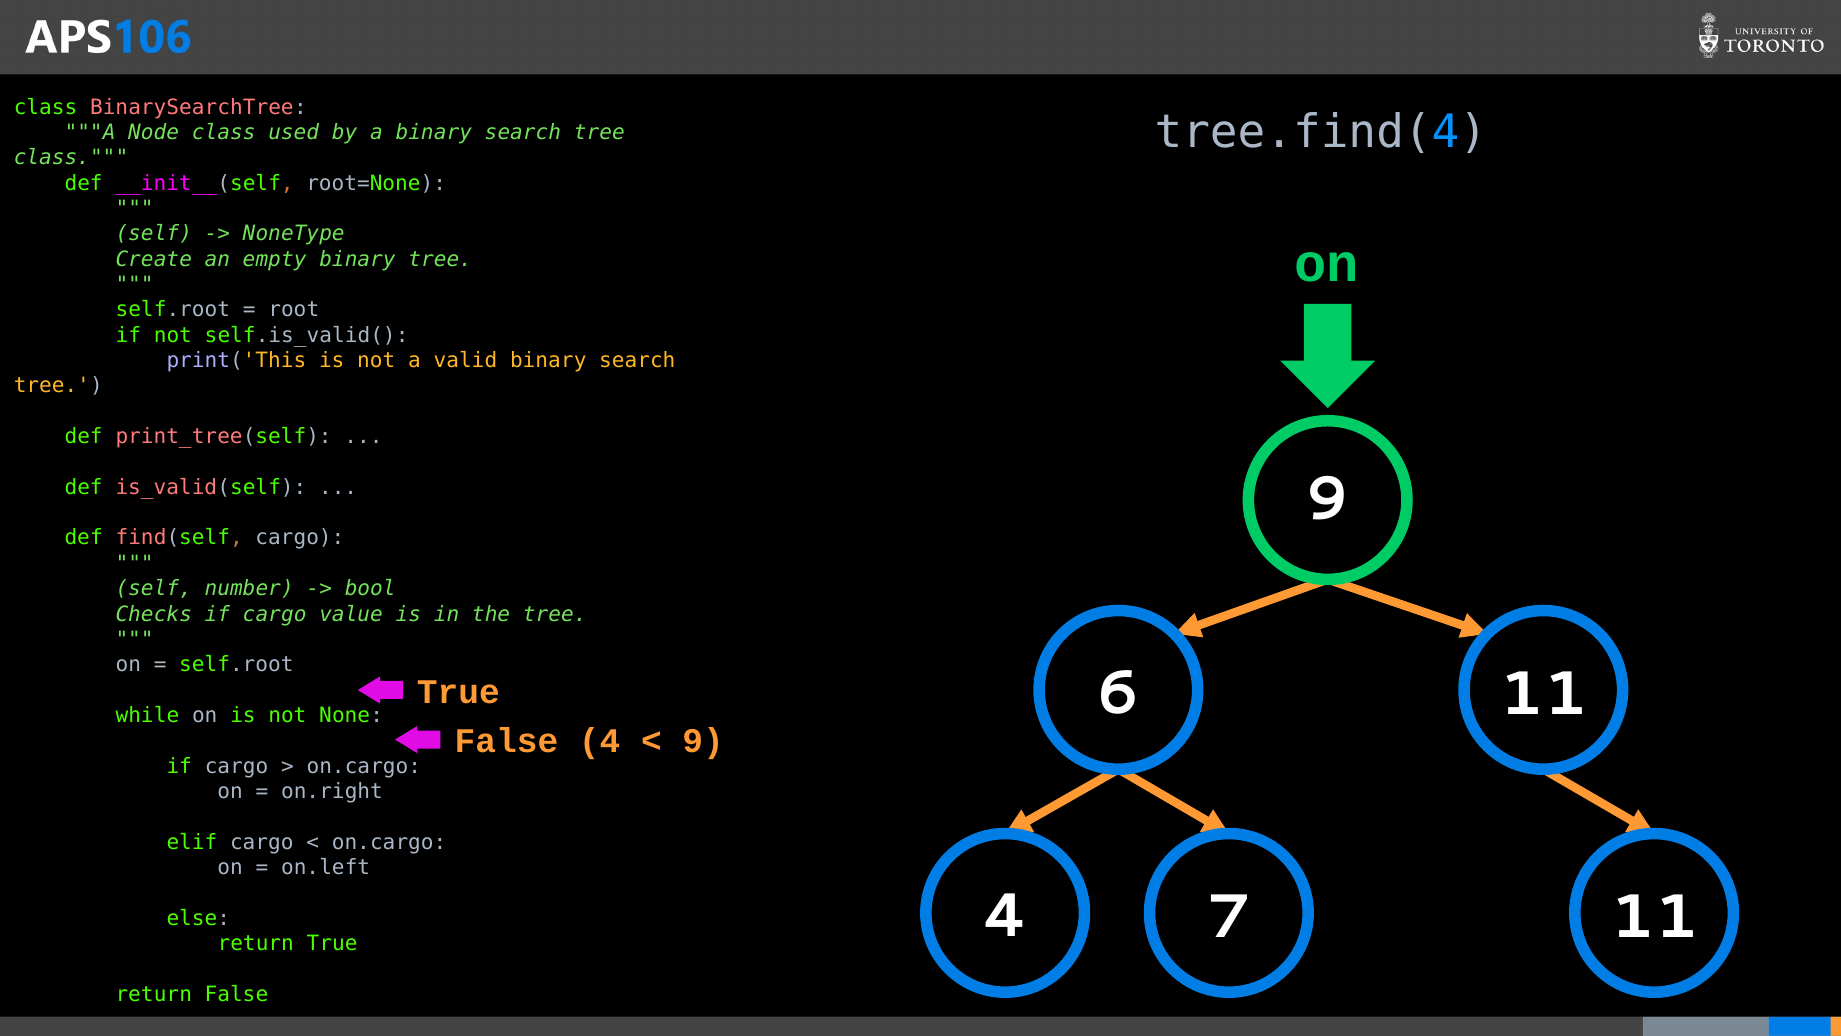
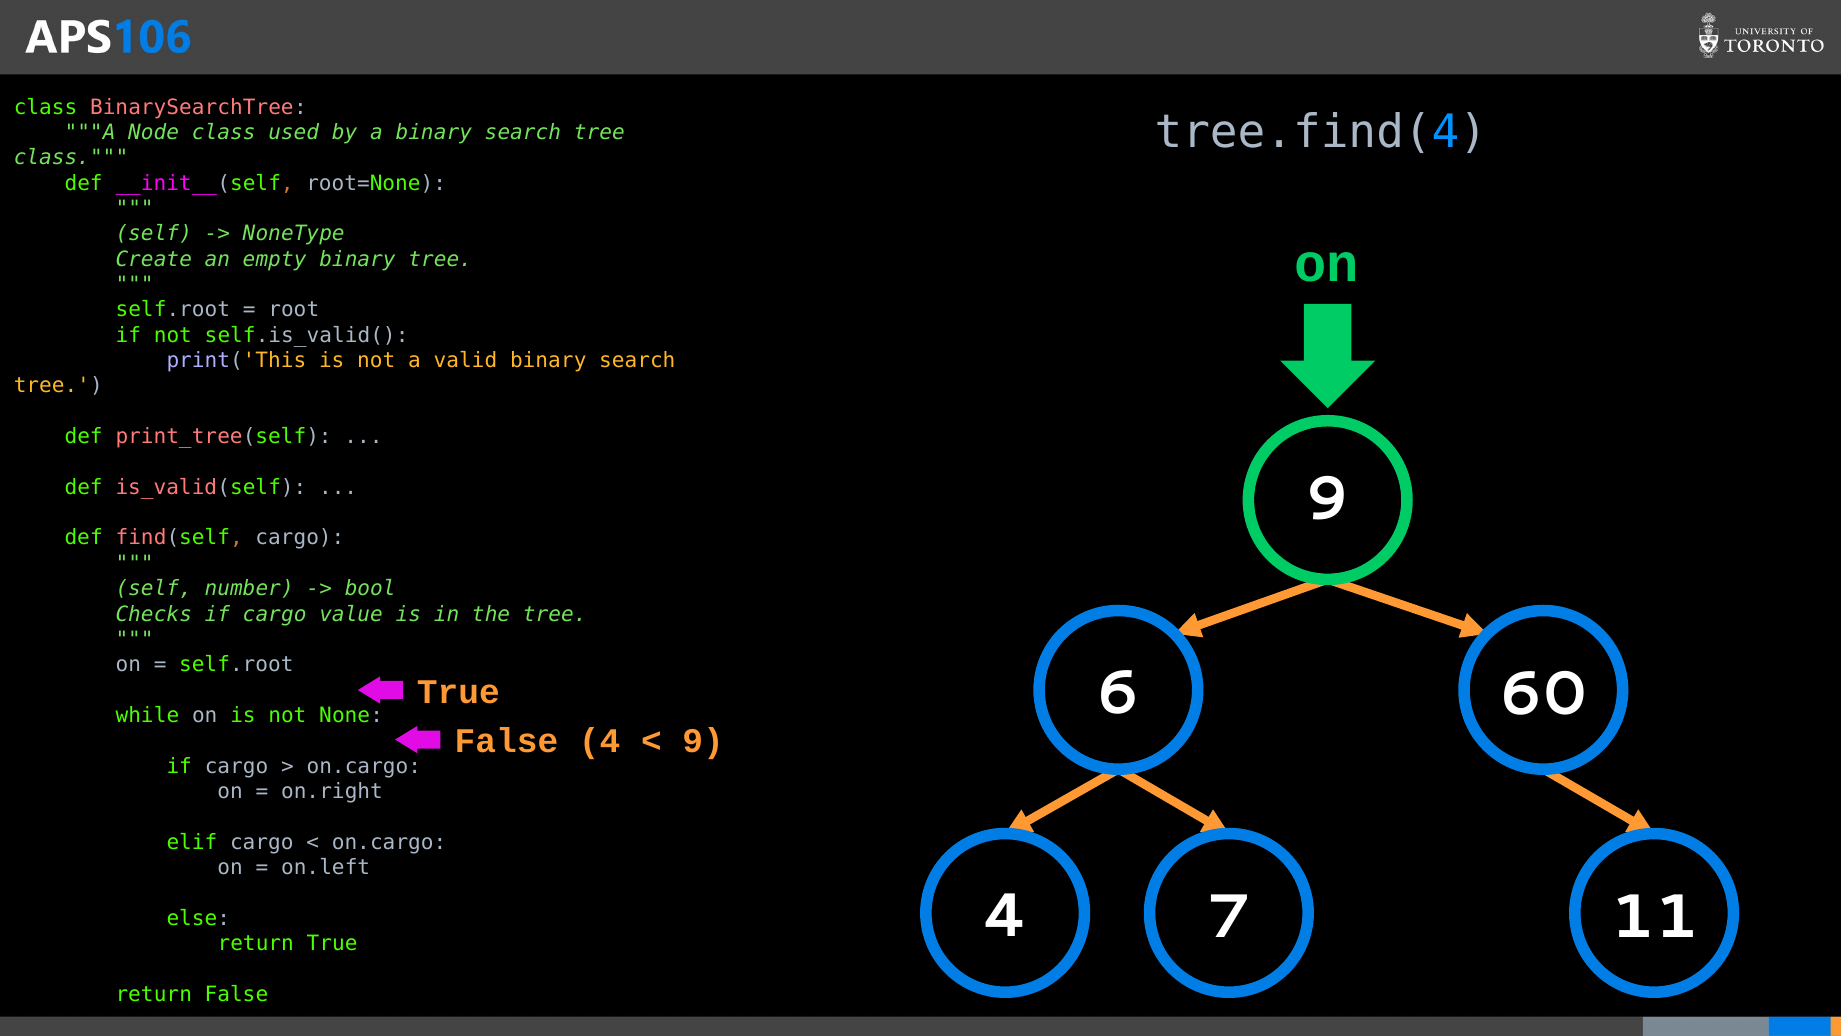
6 11: 11 -> 60
